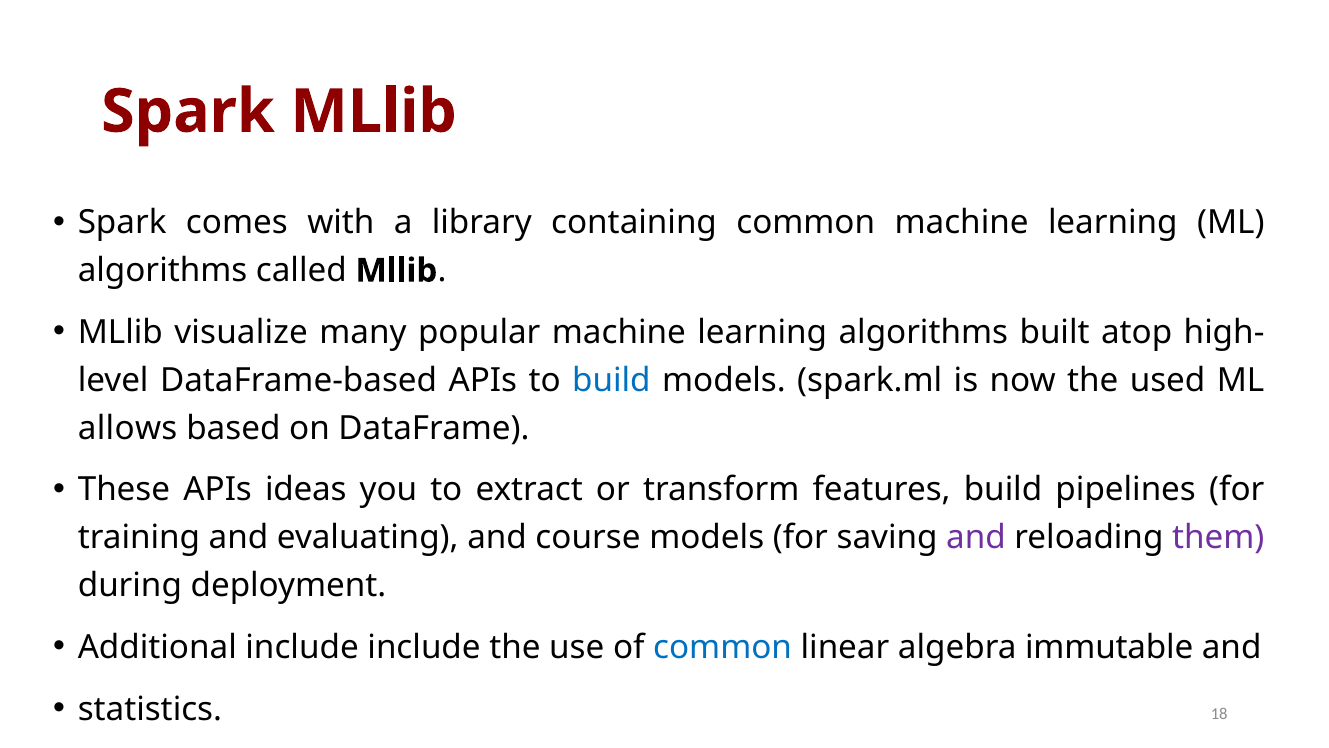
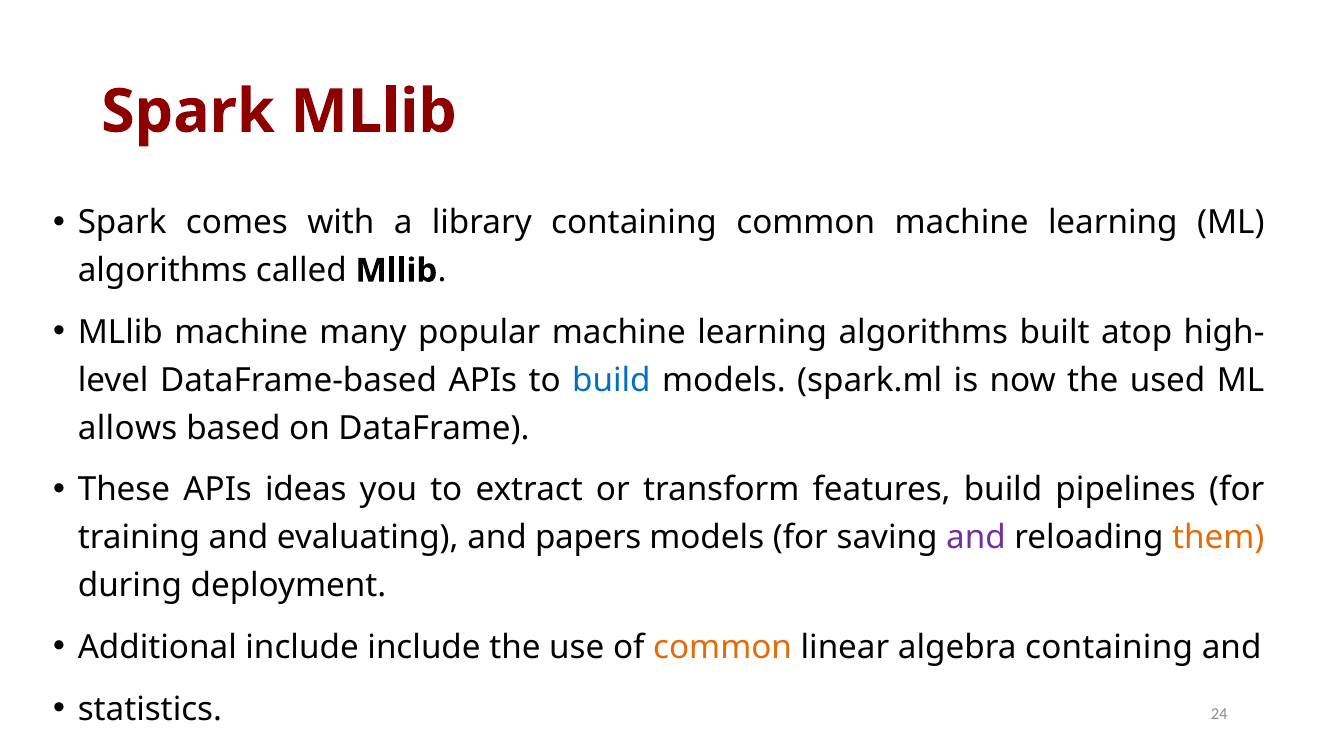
MLlib visualize: visualize -> machine
course: course -> papers
them colour: purple -> orange
common at (723, 647) colour: blue -> orange
algebra immutable: immutable -> containing
18: 18 -> 24
